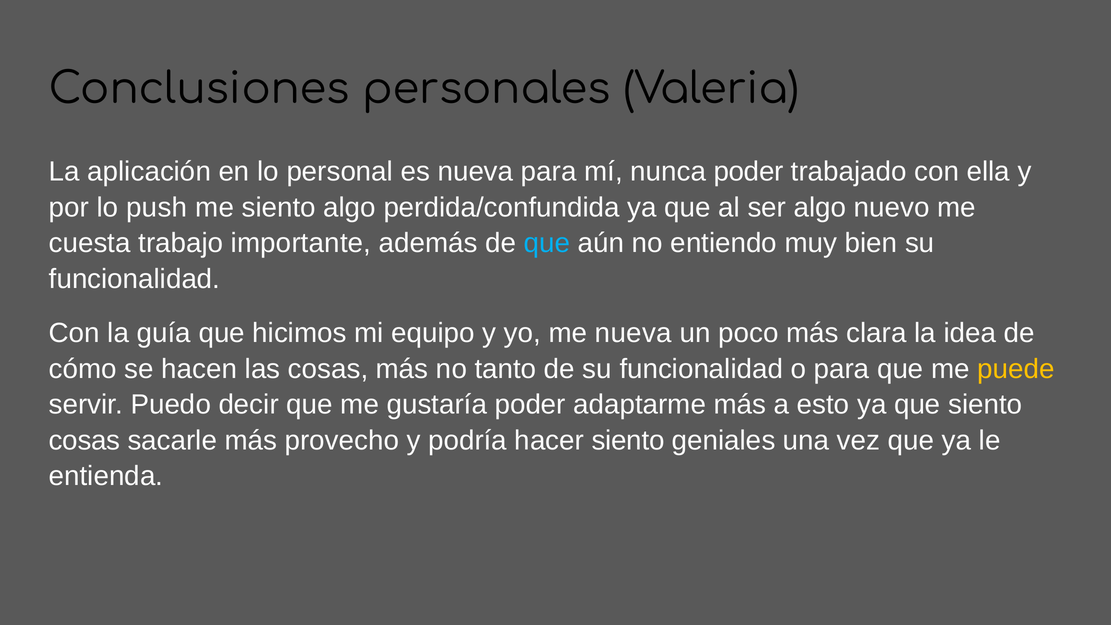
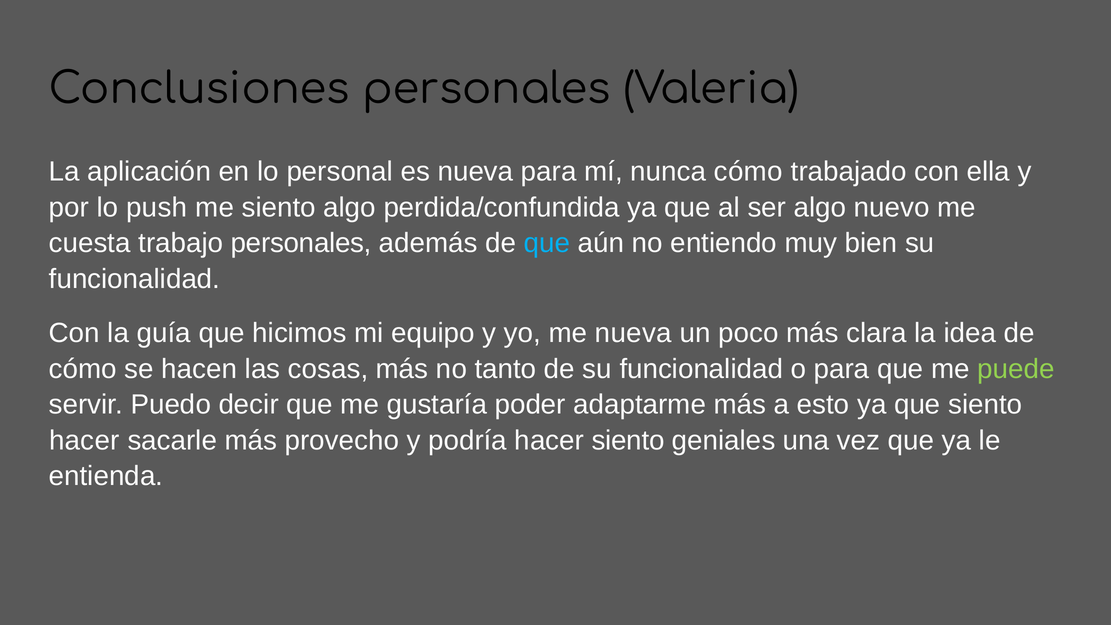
nunca poder: poder -> cómo
trabajo importante: importante -> personales
puede colour: yellow -> light green
cosas at (85, 440): cosas -> hacer
